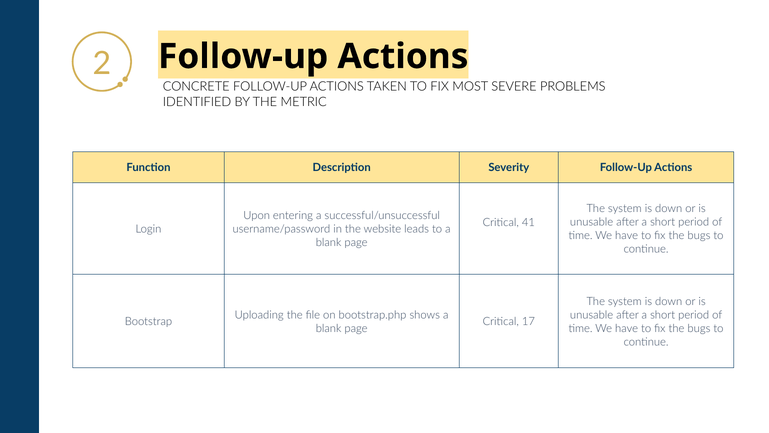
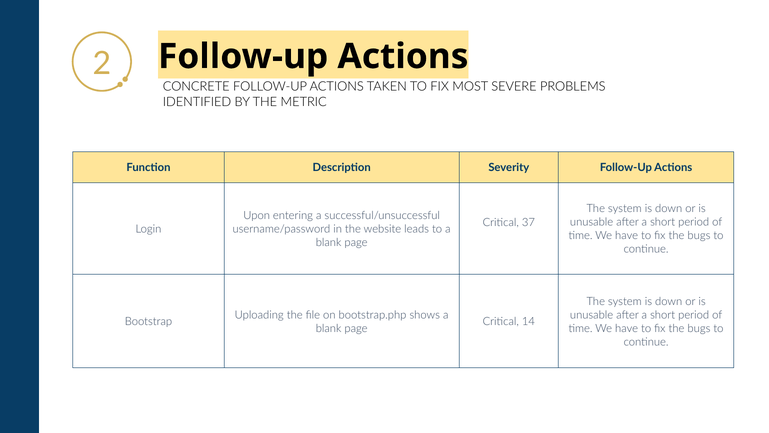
41: 41 -> 37
17: 17 -> 14
